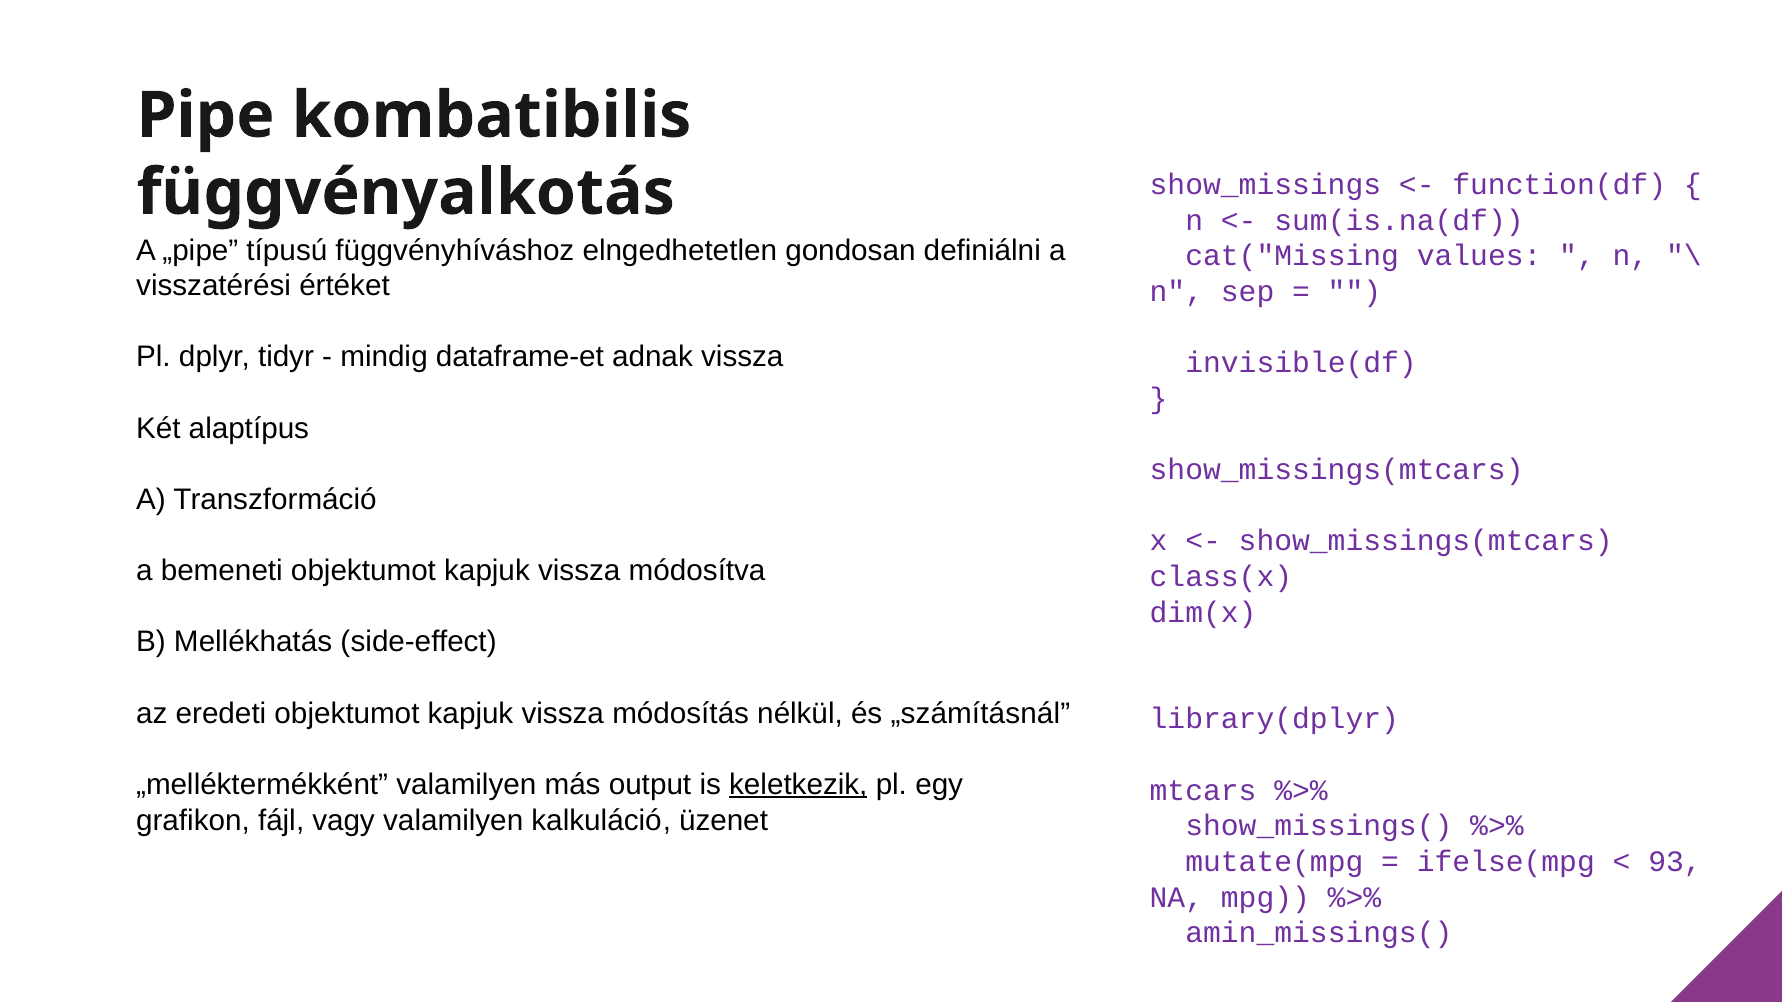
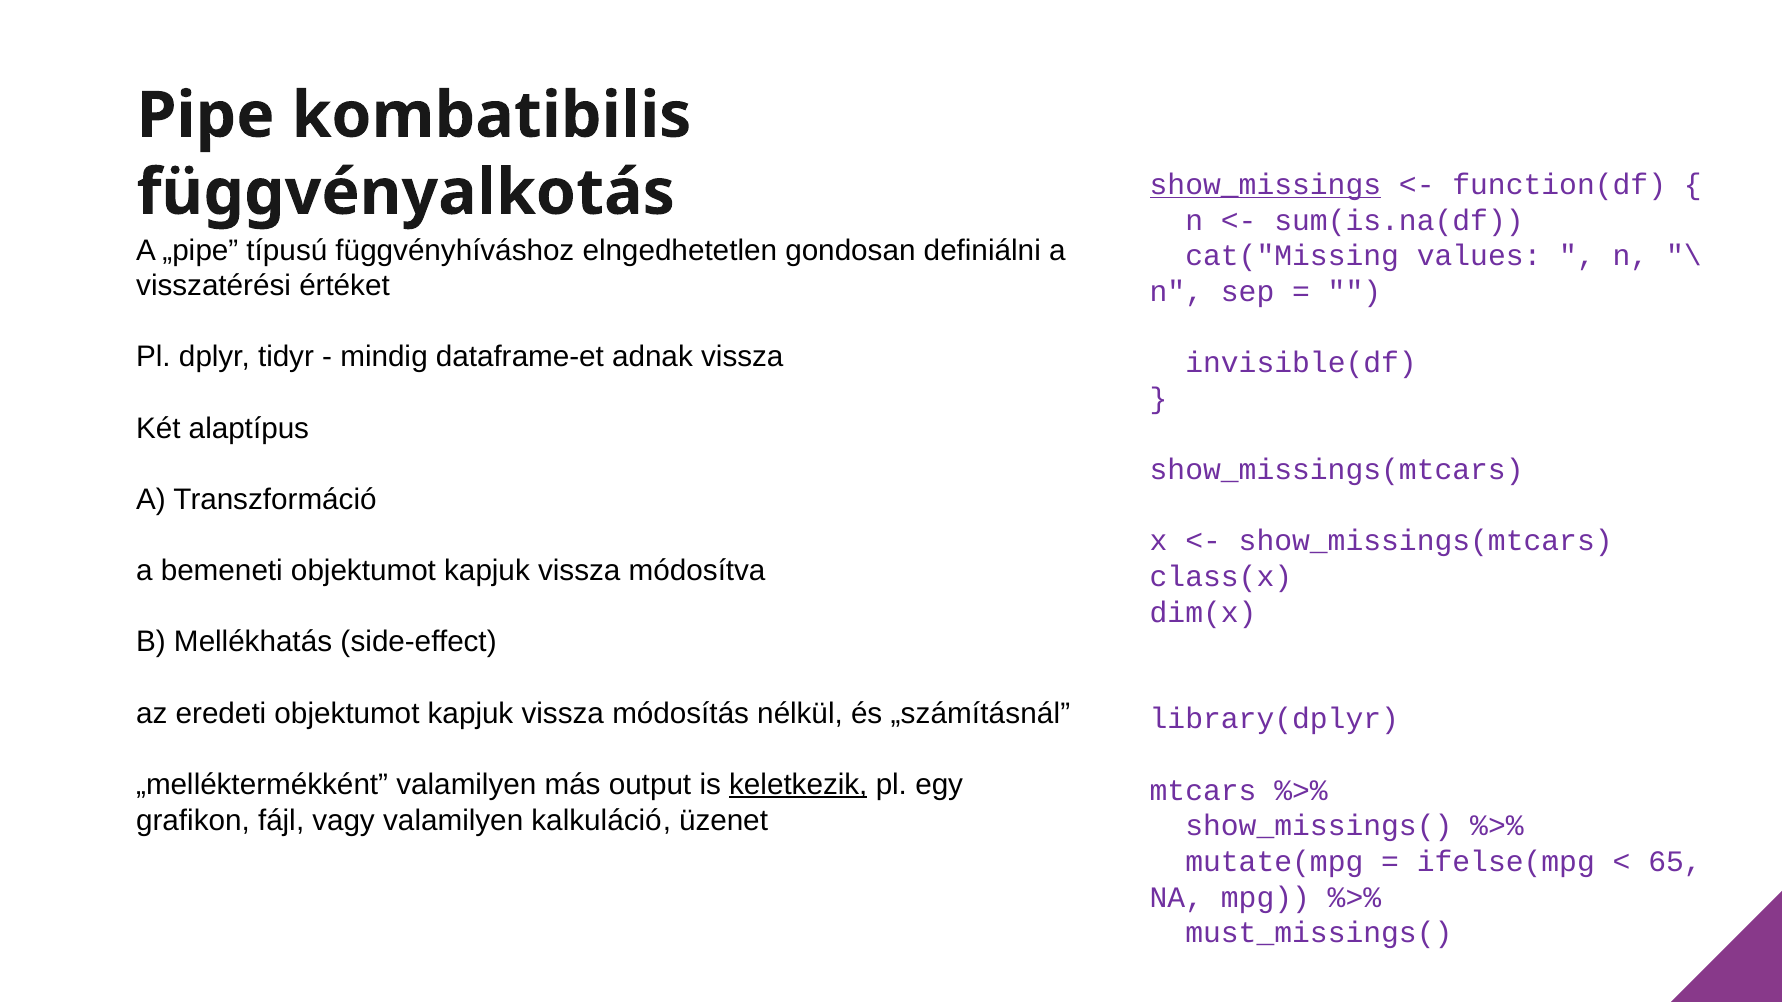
show_missings underline: none -> present
93: 93 -> 65
amin_missings(: amin_missings( -> must_missings(
